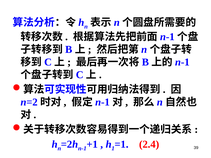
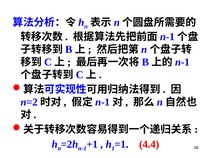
2.4: 2.4 -> 4.4
